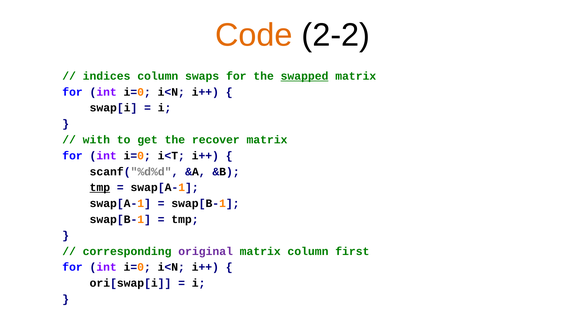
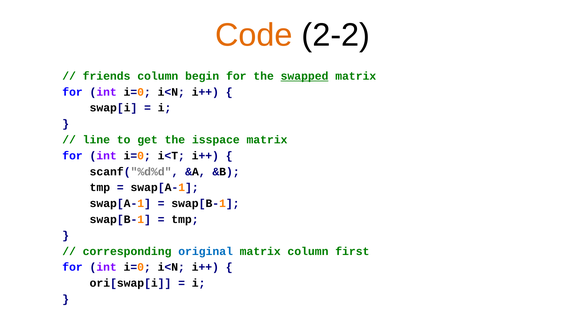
indices: indices -> friends
swaps: swaps -> begin
with: with -> line
recover: recover -> isspace
tmp at (100, 187) underline: present -> none
original colour: purple -> blue
